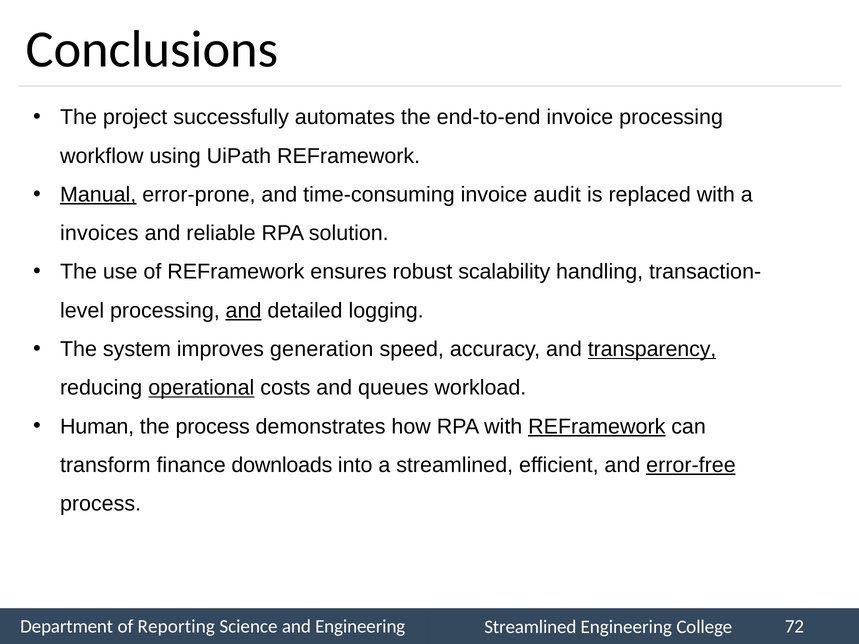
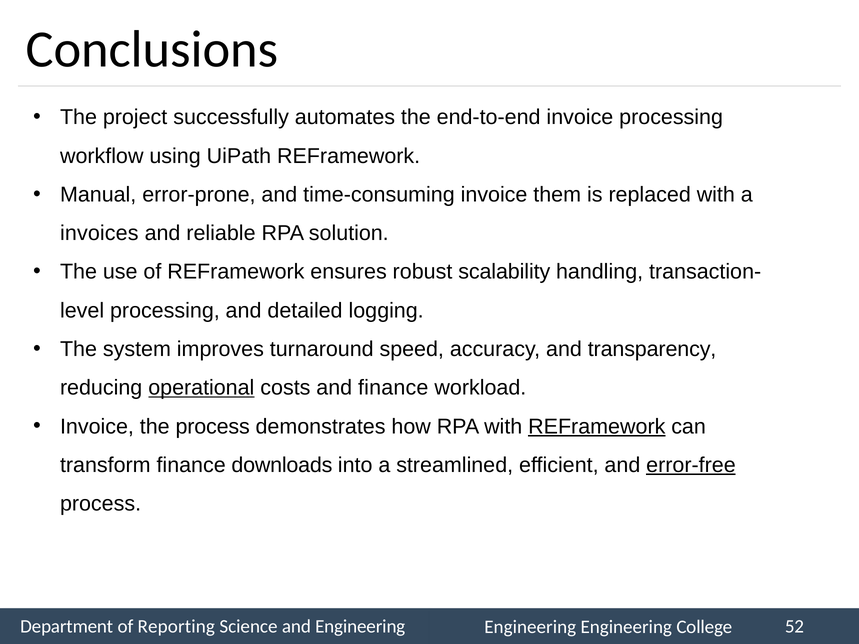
Manual underline: present -> none
audit: audit -> them
and at (244, 311) underline: present -> none
generation: generation -> turnaround
transparency underline: present -> none
and queues: queues -> finance
Human at (97, 427): Human -> Invoice
and Engineering Streamlined: Streamlined -> Engineering
72: 72 -> 52
